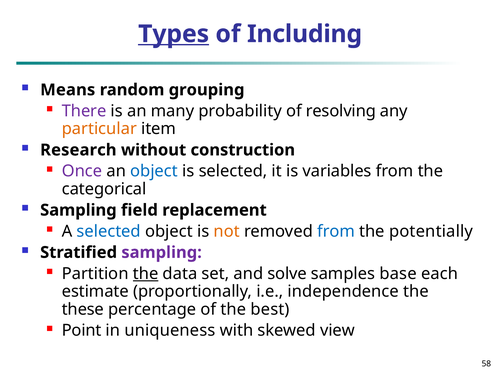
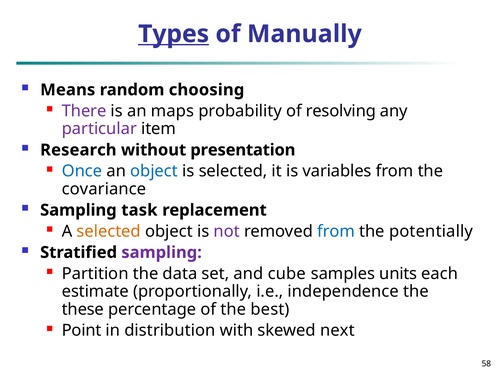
Including: Including -> Manually
grouping: grouping -> choosing
many: many -> maps
particular colour: orange -> purple
construction: construction -> presentation
Once colour: purple -> blue
categorical: categorical -> covariance
field: field -> task
selected at (109, 231) colour: blue -> orange
not colour: orange -> purple
the at (146, 274) underline: present -> none
solve: solve -> cube
base: base -> units
uniqueness: uniqueness -> distribution
view: view -> next
